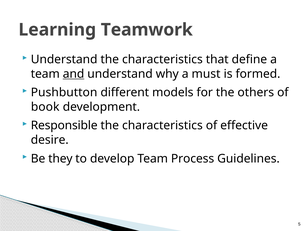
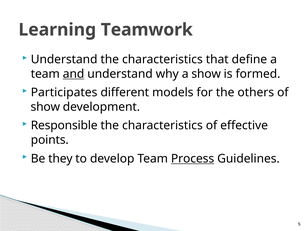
a must: must -> show
Pushbutton: Pushbutton -> Participates
book at (45, 107): book -> show
desire: desire -> points
Process underline: none -> present
